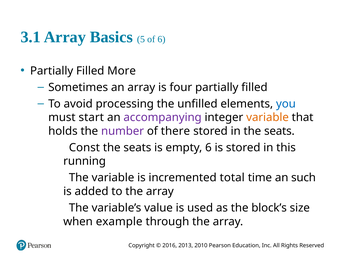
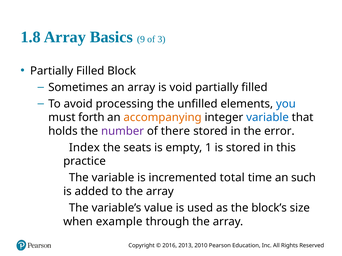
3.1: 3.1 -> 1.8
5: 5 -> 9
of 6: 6 -> 3
More: More -> Block
four: four -> void
start: start -> forth
accompanying colour: purple -> orange
variable at (268, 118) colour: orange -> blue
in the seats: seats -> error
Const: Const -> Index
empty 6: 6 -> 1
running: running -> practice
